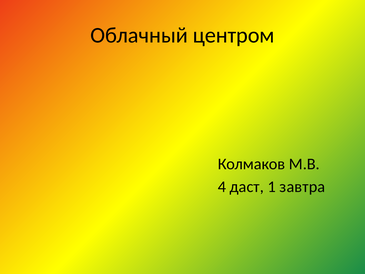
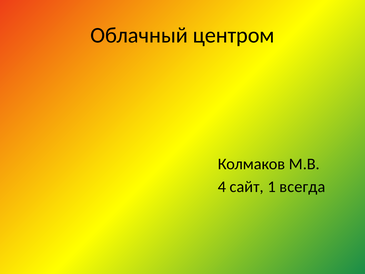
даст: даст -> сайт
завтра: завтра -> всегда
